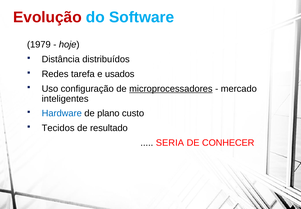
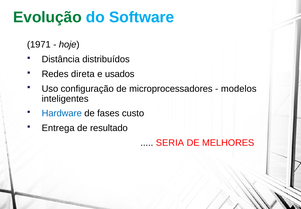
Evolução colour: red -> green
1979: 1979 -> 1971
tarefa: tarefa -> direta
microprocessadores underline: present -> none
mercado: mercado -> modelos
plano: plano -> fases
Tecidos: Tecidos -> Entrega
CONHECER: CONHECER -> MELHORES
